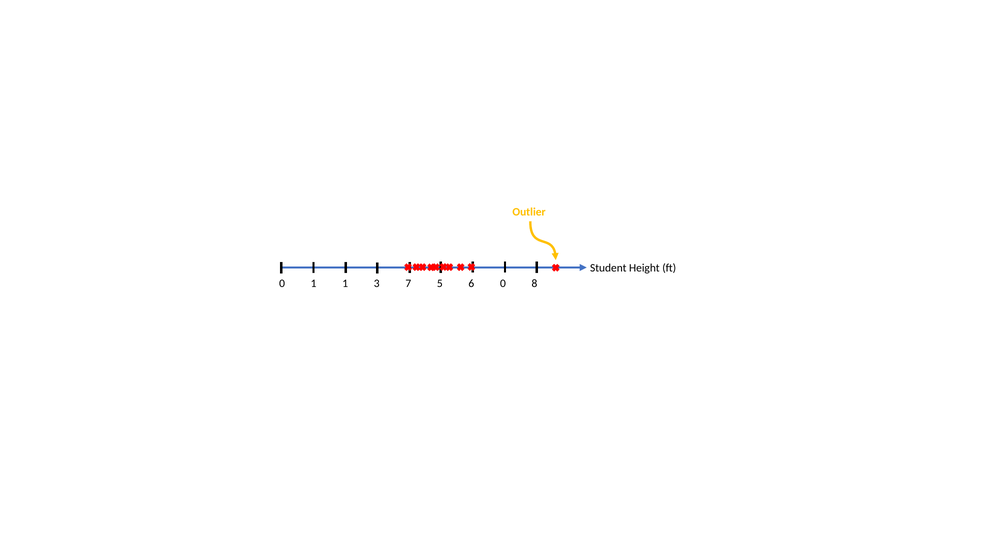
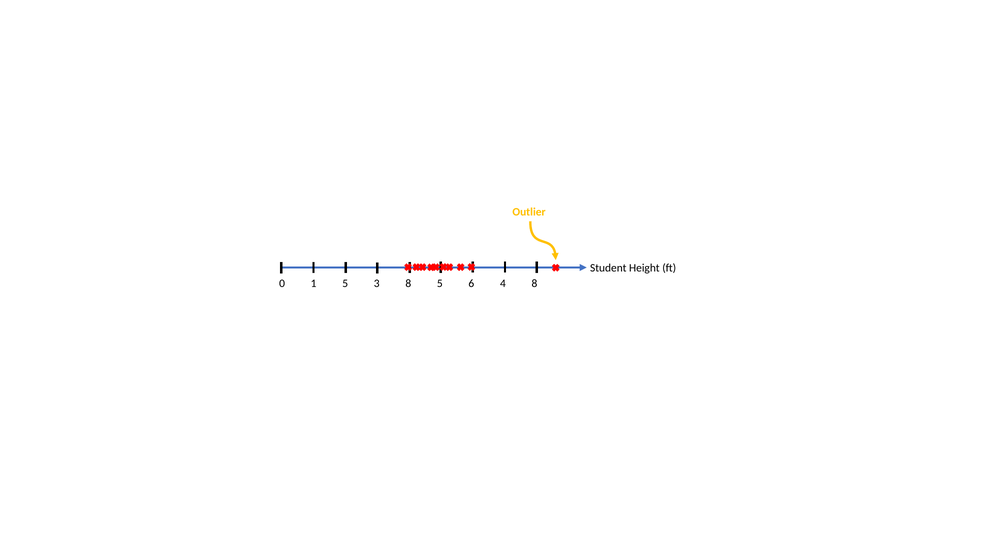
1 1: 1 -> 5
3 7: 7 -> 8
6 0: 0 -> 4
